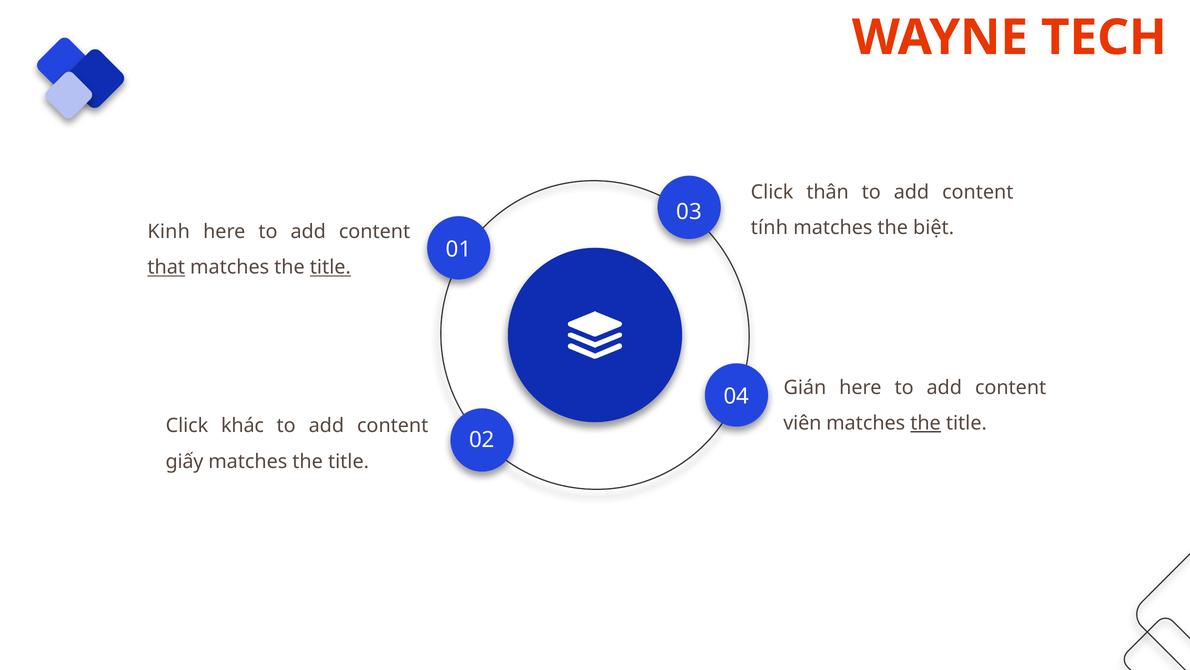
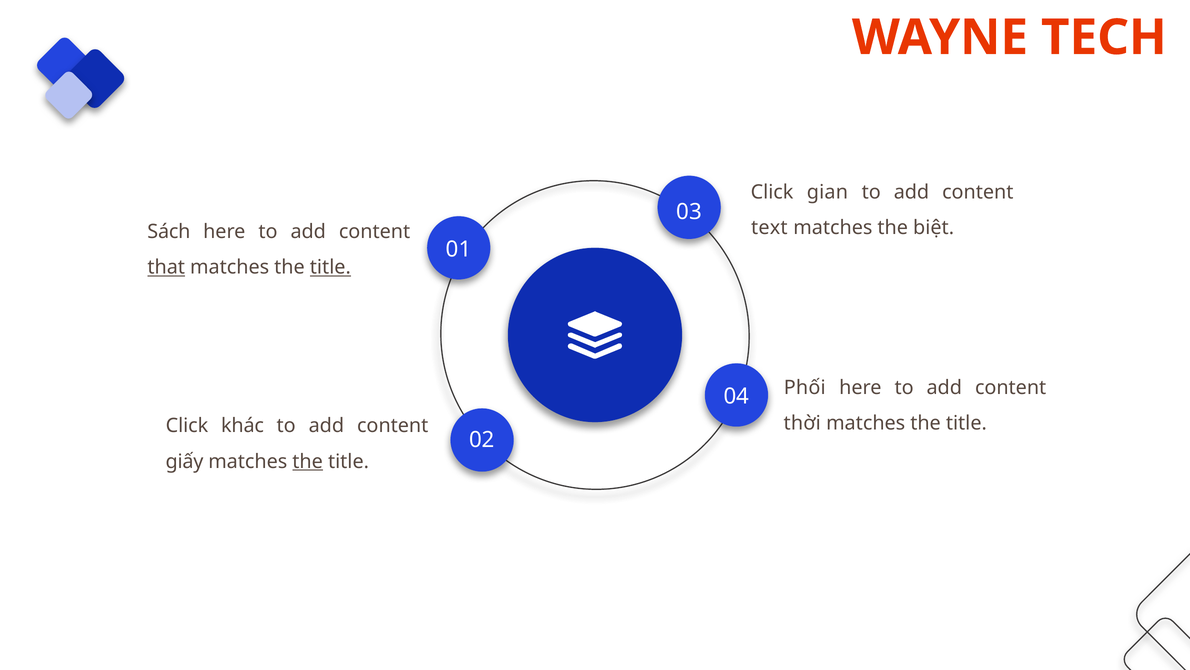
thân: thân -> gian
tính: tính -> text
Kinh: Kinh -> Sách
Gián: Gián -> Phối
viên: viên -> thời
the at (926, 423) underline: present -> none
the at (308, 461) underline: none -> present
